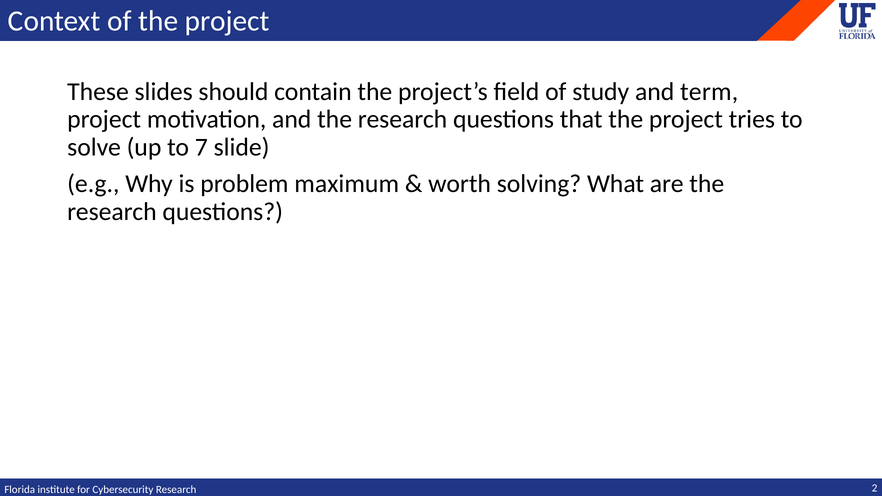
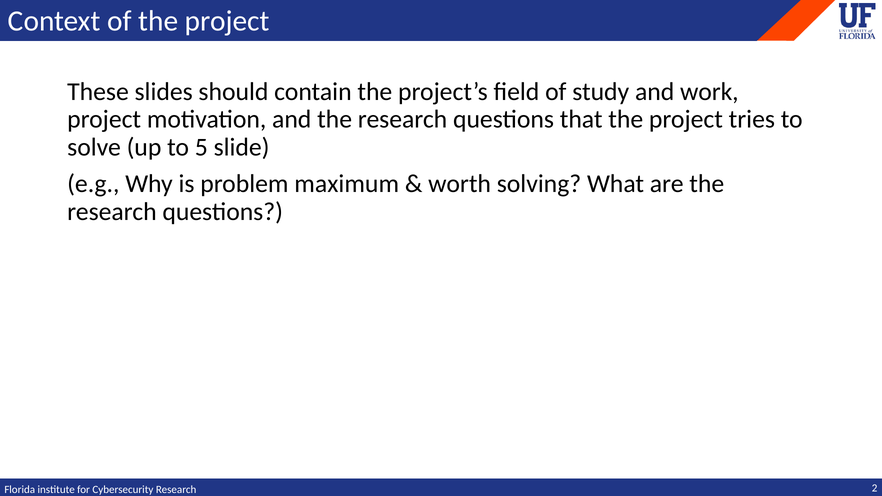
term: term -> work
7: 7 -> 5
